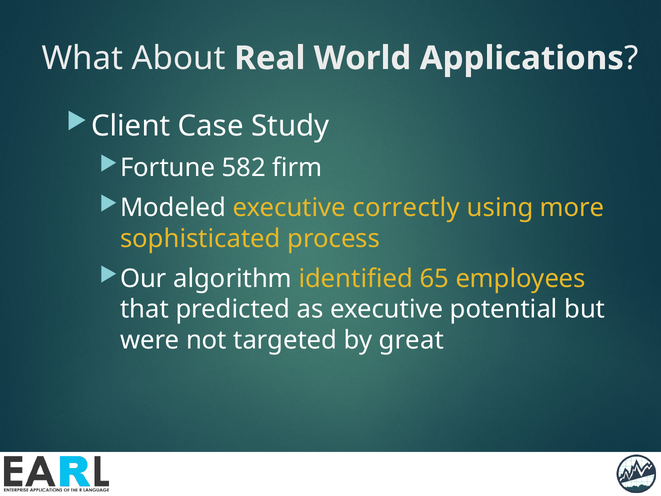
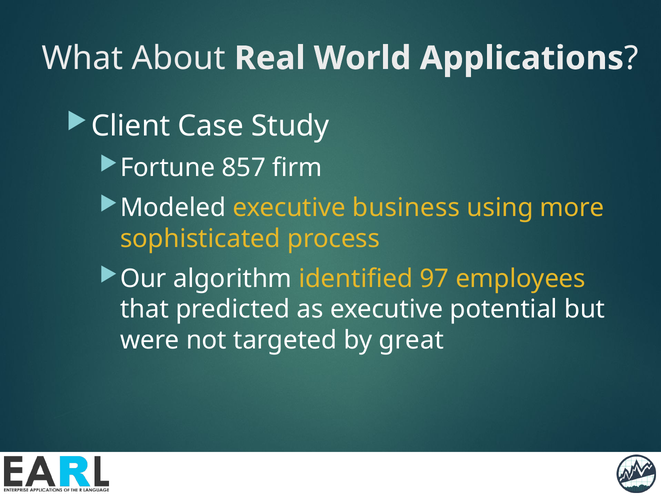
582: 582 -> 857
correctly: correctly -> business
65: 65 -> 97
